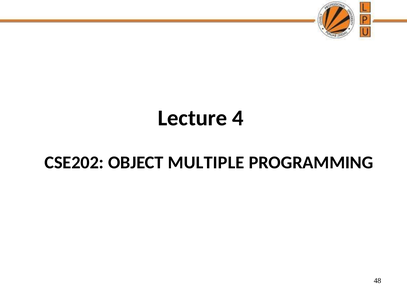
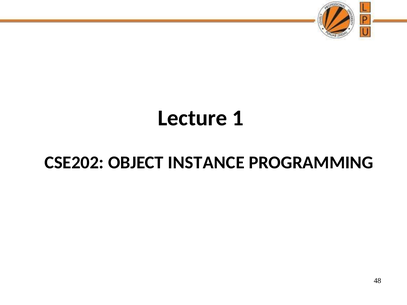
4: 4 -> 1
MULTIPLE: MULTIPLE -> INSTANCE
